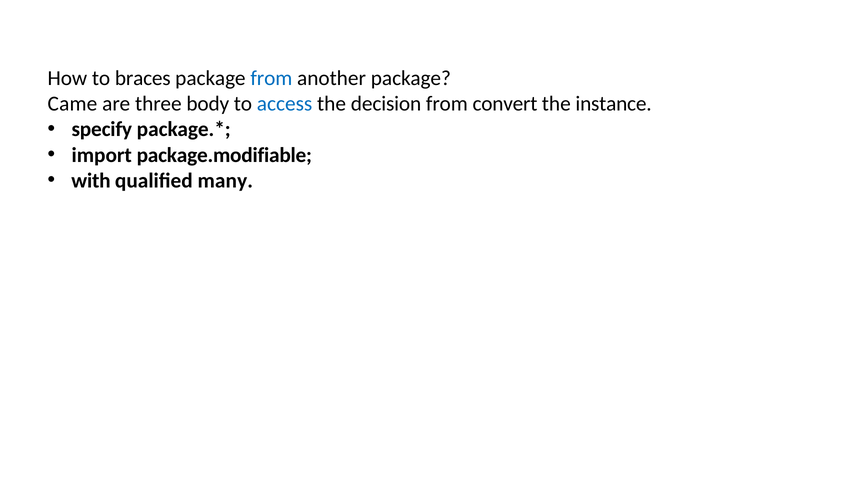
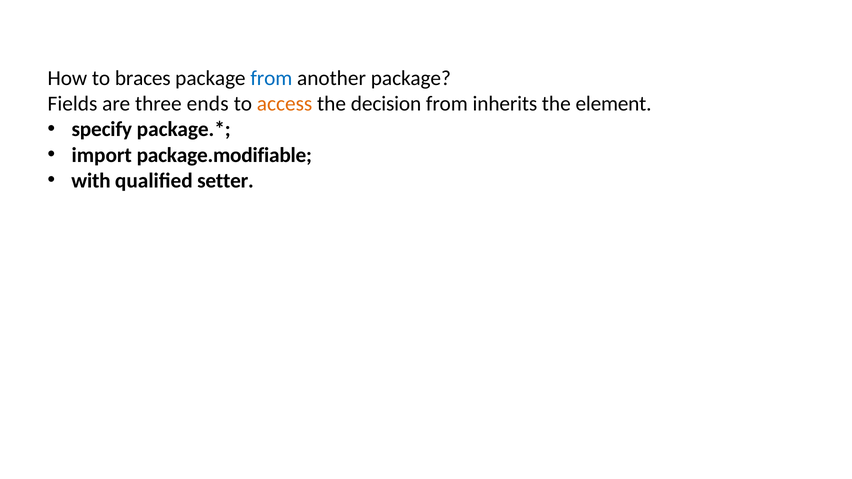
Came: Came -> Fields
body: body -> ends
access colour: blue -> orange
convert: convert -> inherits
instance: instance -> element
many: many -> setter
